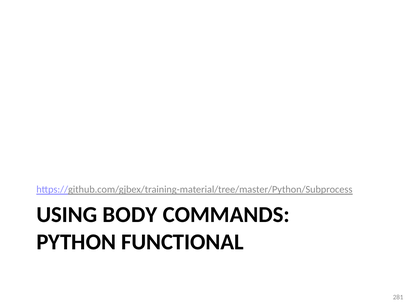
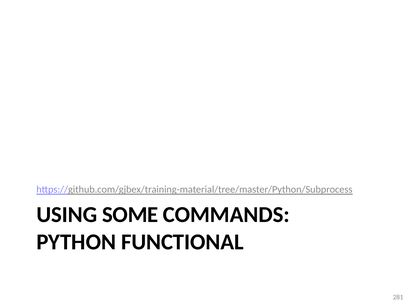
BODY: BODY -> SOME
